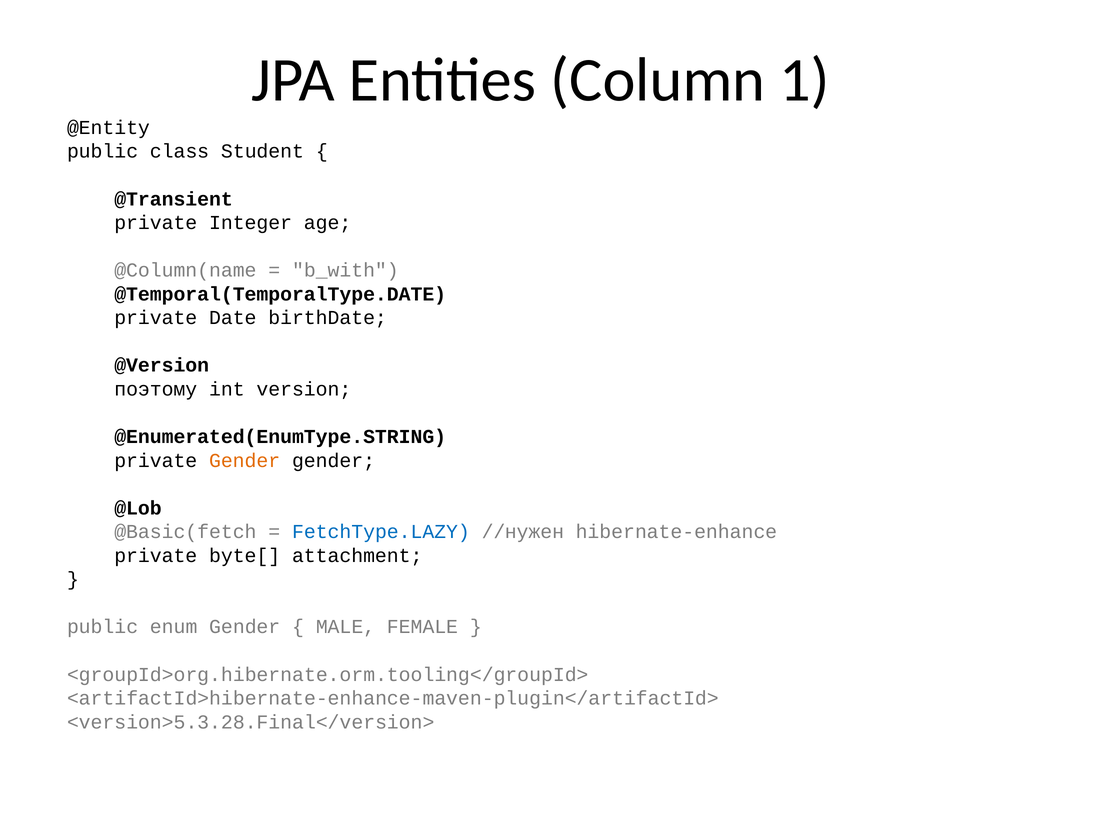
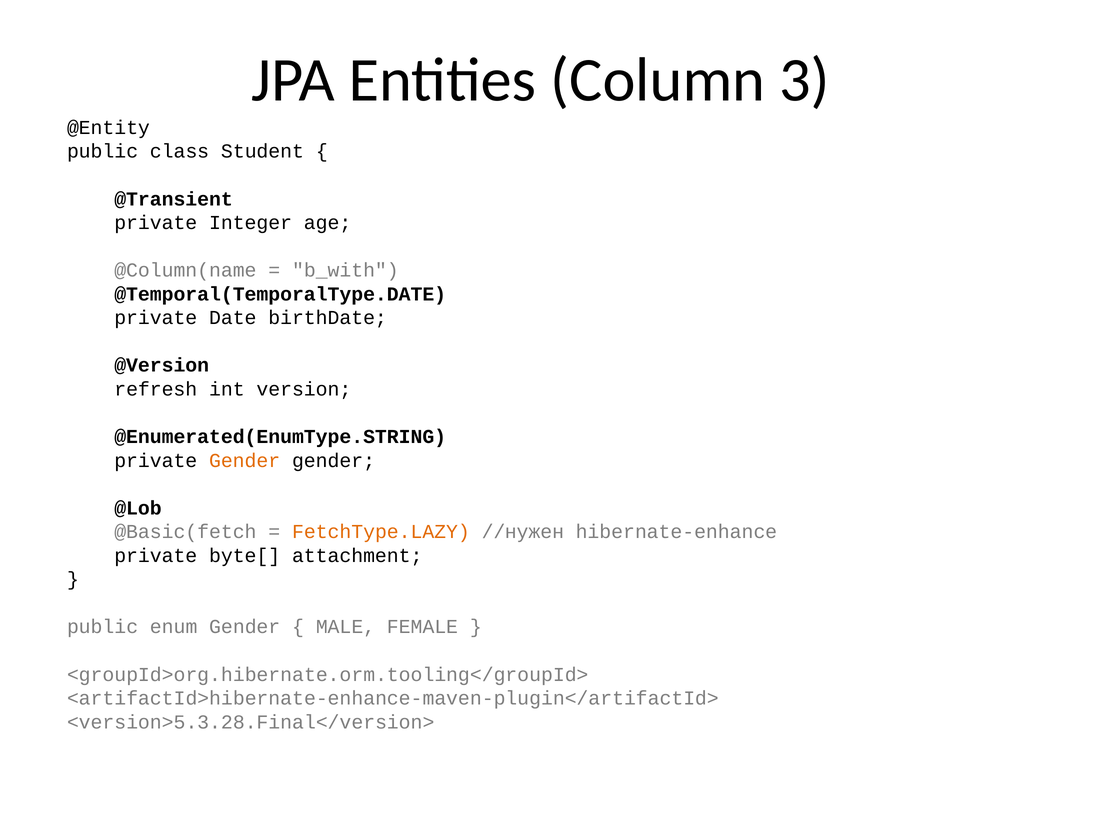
1: 1 -> 3
поэтому: поэтому -> refresh
FetchType.LAZY colour: blue -> orange
